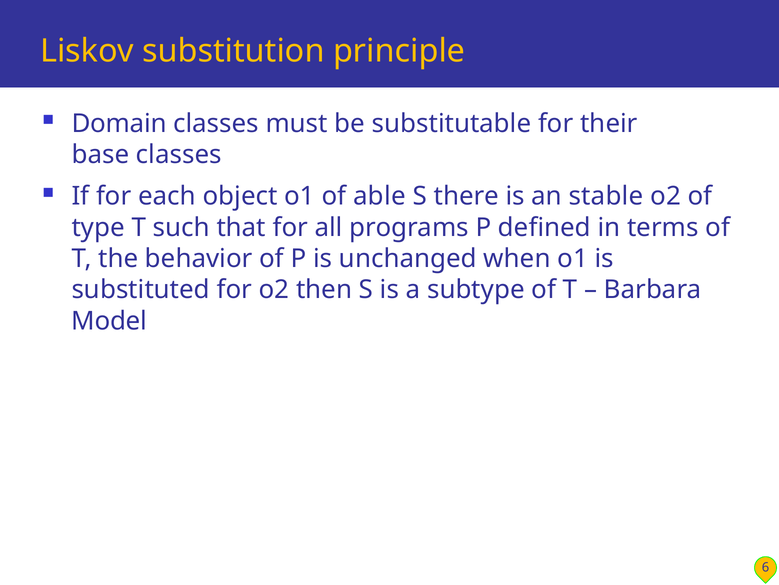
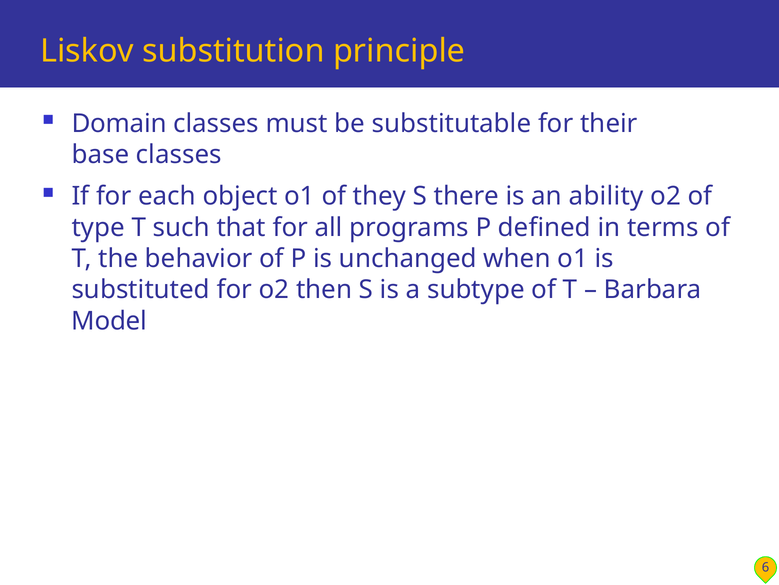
able: able -> they
stable: stable -> ability
